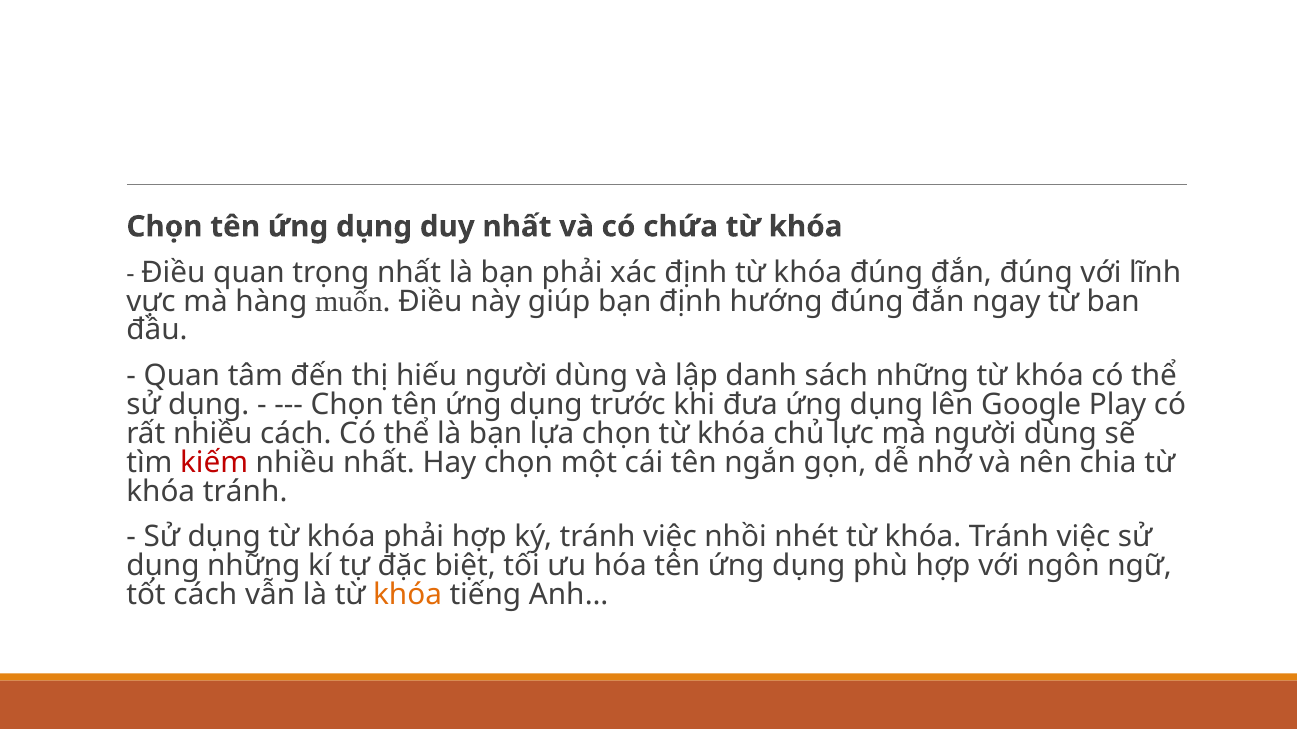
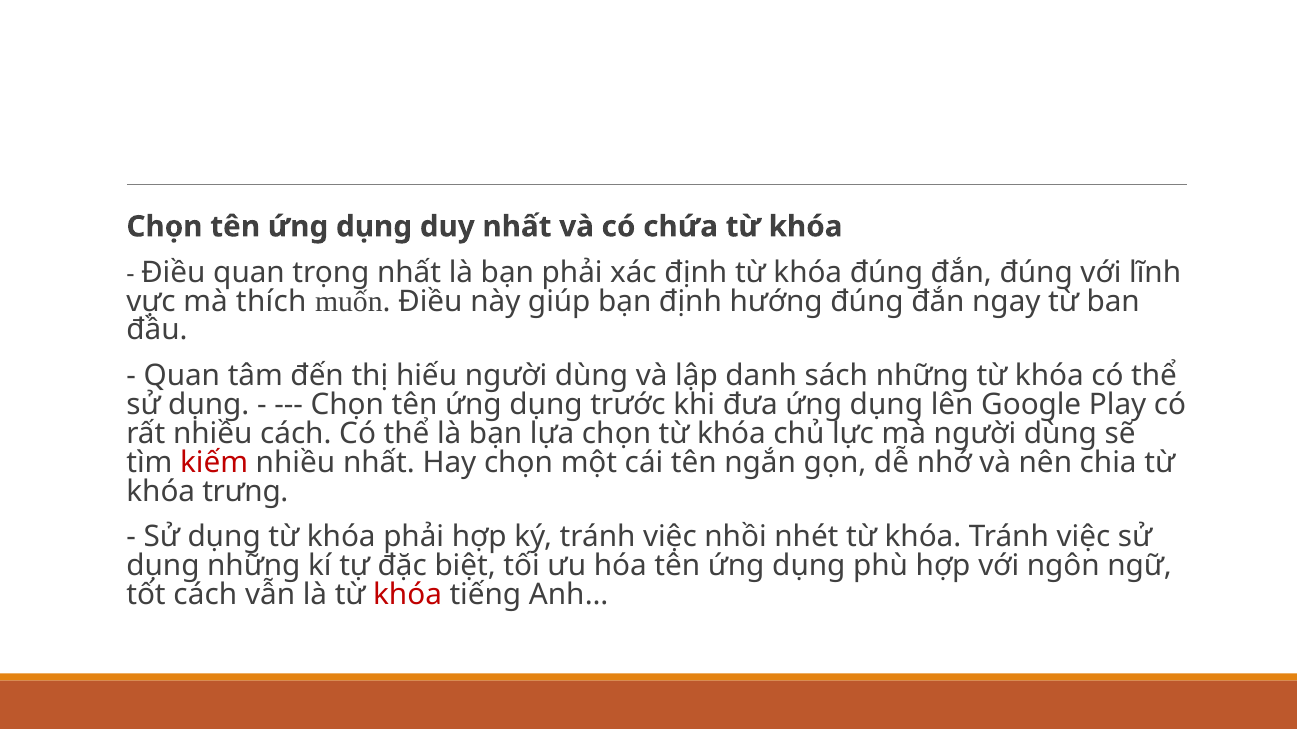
hàng: hàng -> thích
tránh at (245, 492): tránh -> trưng
khóa at (408, 595) colour: orange -> red
